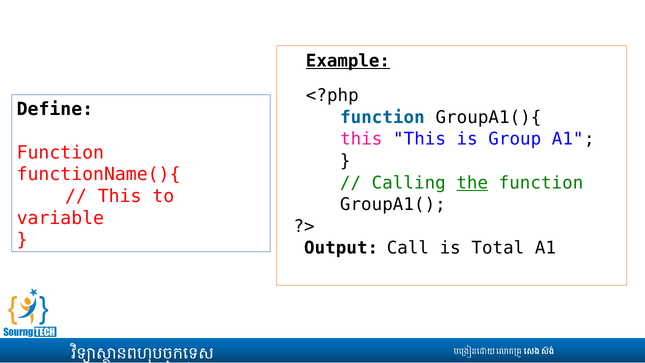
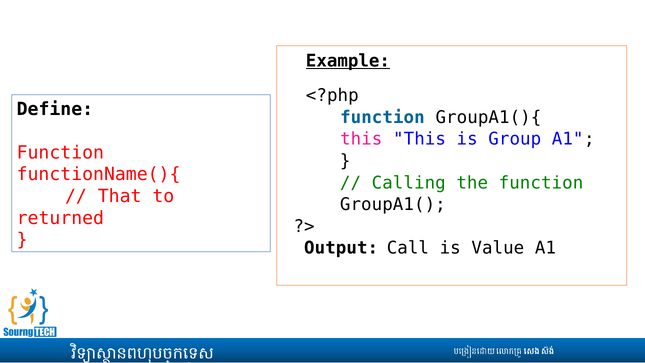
the underline: present -> none
This at (120, 196): This -> That
variable: variable -> returned
Total: Total -> Value
